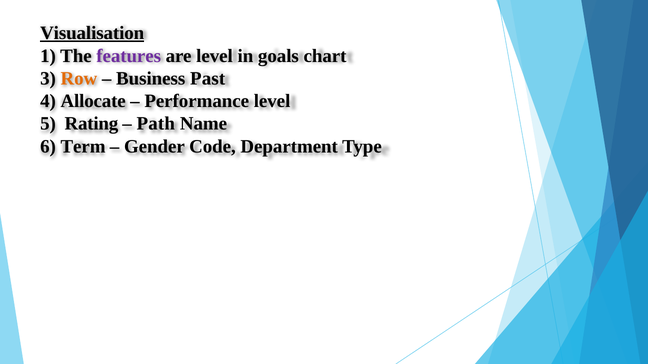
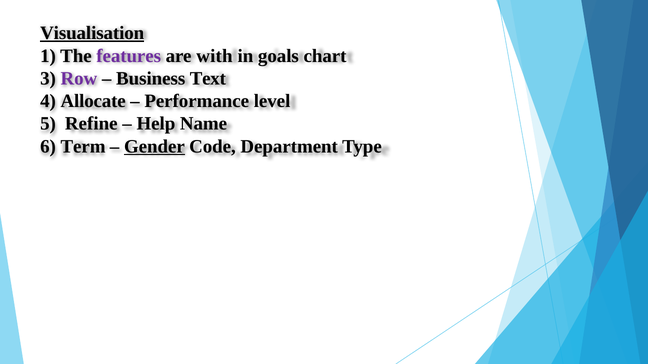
are level: level -> with
Row colour: orange -> purple
Past: Past -> Text
Rating: Rating -> Refine
Path: Path -> Help
Gender underline: none -> present
